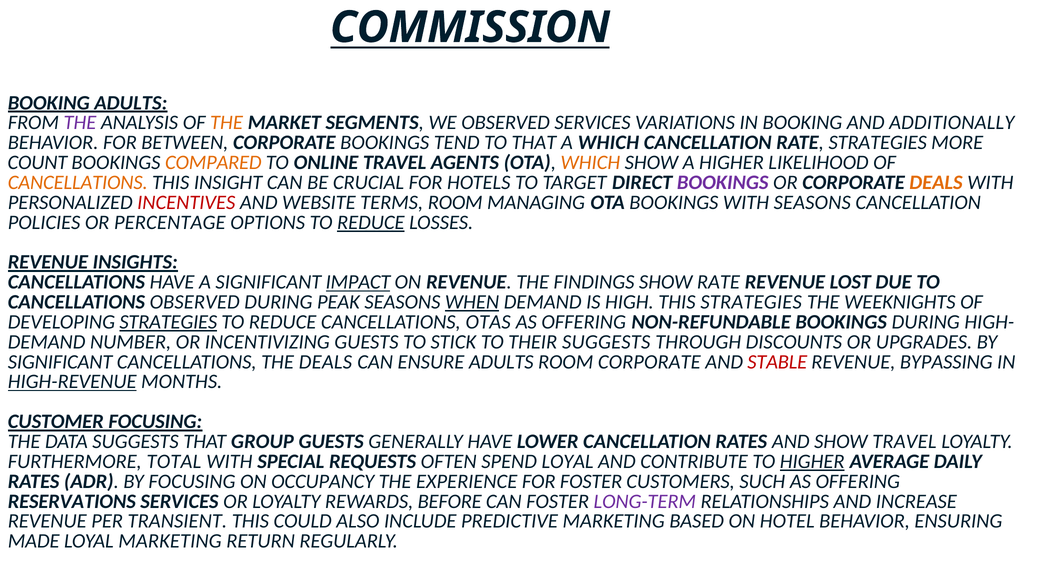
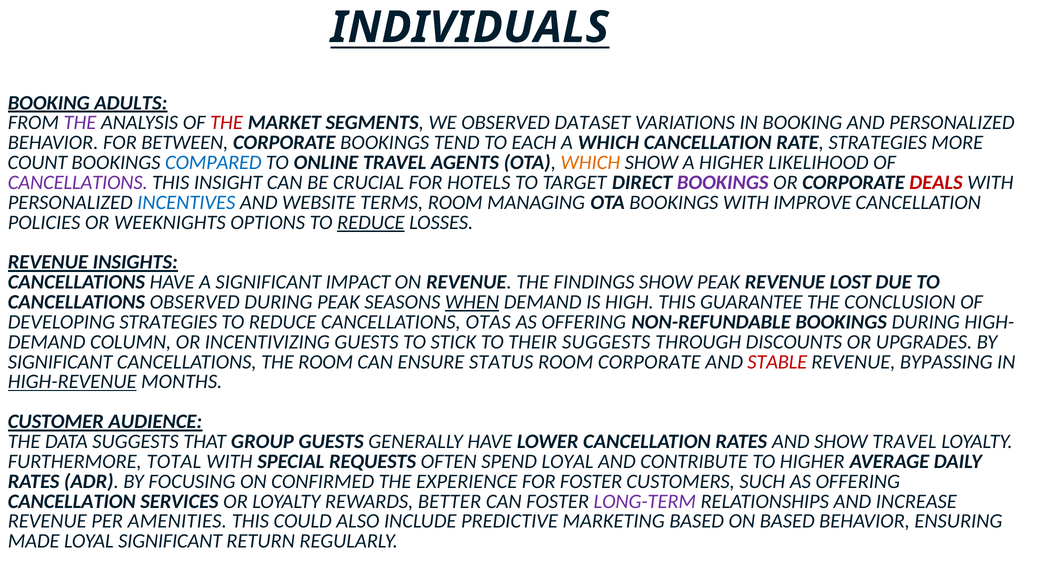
COMMISSION: COMMISSION -> INDIVIDUALS
THE at (227, 123) colour: orange -> red
OBSERVED SERVICES: SERVICES -> DATASET
AND ADDITIONALLY: ADDITIONALLY -> PERSONALIZED
TO THAT: THAT -> EACH
COMPARED colour: orange -> blue
CANCELLATIONS at (78, 183) colour: orange -> purple
DEALS at (936, 183) colour: orange -> red
INCENTIVES colour: red -> blue
WITH SEASONS: SEASONS -> IMPROVE
PERCENTAGE: PERCENTAGE -> WEEKNIGHTS
IMPACT underline: present -> none
SHOW RATE: RATE -> PEAK
THIS STRATEGIES: STRATEGIES -> GUARANTEE
WEEKNIGHTS: WEEKNIGHTS -> CONCLUSION
STRATEGIES at (168, 322) underline: present -> none
NUMBER: NUMBER -> COLUMN
THE DEALS: DEALS -> ROOM
ENSURE ADULTS: ADULTS -> STATUS
CUSTOMER FOCUSING: FOCUSING -> AUDIENCE
HIGHER at (812, 462) underline: present -> none
OCCUPANCY: OCCUPANCY -> CONFIRMED
RESERVATIONS at (72, 502): RESERVATIONS -> CANCELLATION
BEFORE: BEFORE -> BETTER
TRANSIENT: TRANSIENT -> AMENITIES
ON HOTEL: HOTEL -> BASED
LOYAL MARKETING: MARKETING -> SIGNIFICANT
